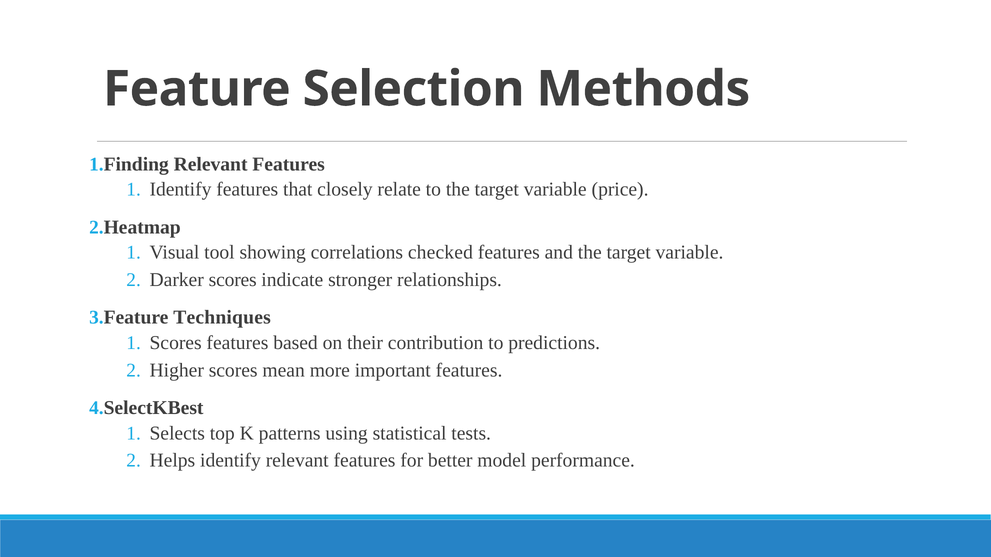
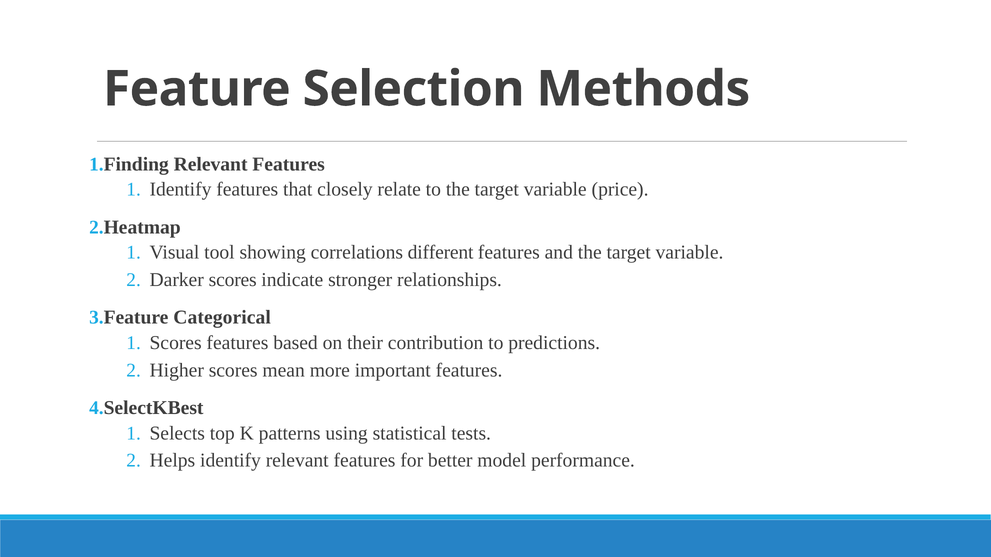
checked: checked -> different
Techniques: Techniques -> Categorical
